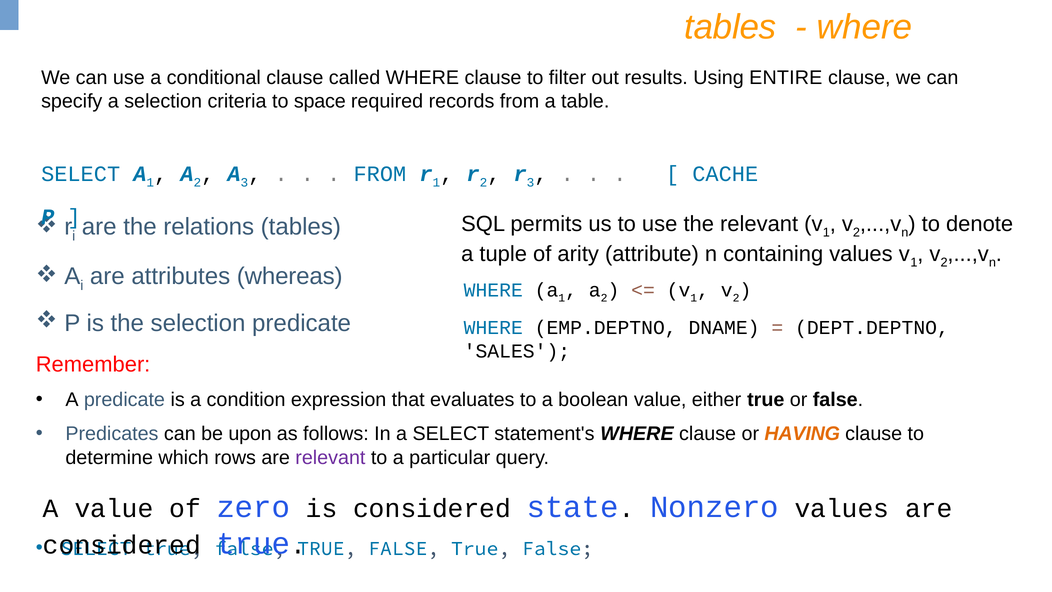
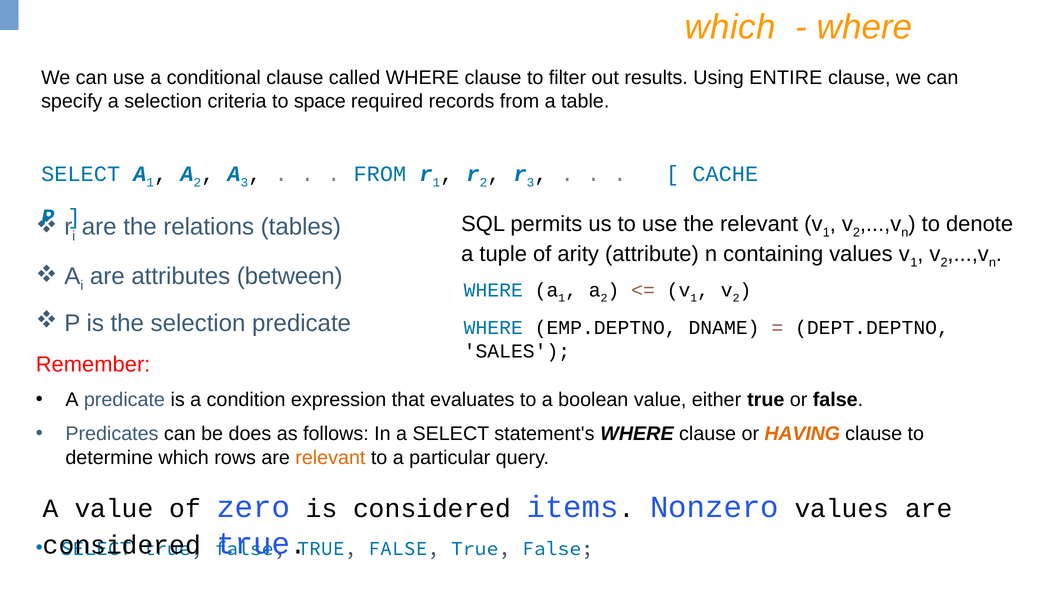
tables at (730, 27): tables -> which
whereas: whereas -> between
upon: upon -> does
relevant at (330, 457) colour: purple -> orange
state: state -> items
